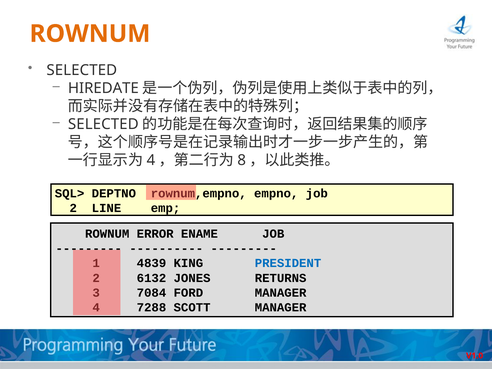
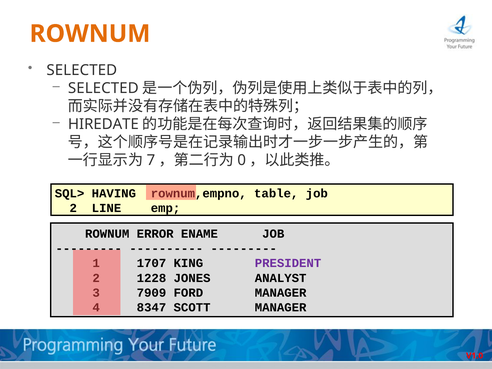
HIREDATE at (103, 88): HIREDATE -> SELECTED
SELECTED at (103, 124): SELECTED -> HIREDATE
4 at (151, 160): 4 -> 7
8: 8 -> 0
DEPTNO: DEPTNO -> HAVING
empno: empno -> table
4839: 4839 -> 1707
PRESIDENT colour: blue -> purple
6132: 6132 -> 1228
RETURNS: RETURNS -> ANALYST
7084: 7084 -> 7909
7288: 7288 -> 8347
